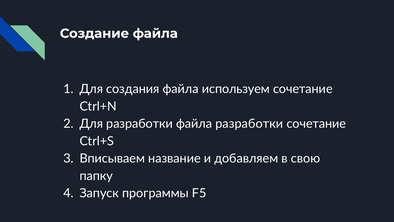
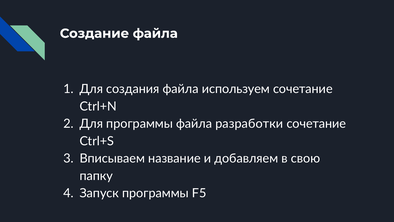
Для разработки: разработки -> программы
